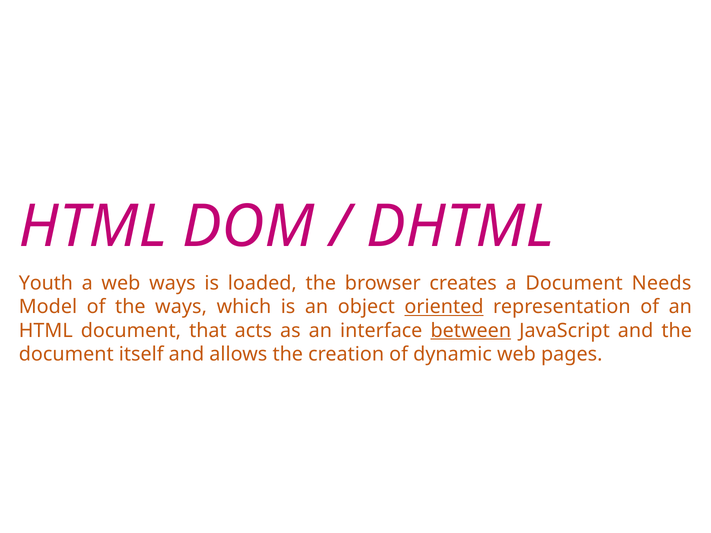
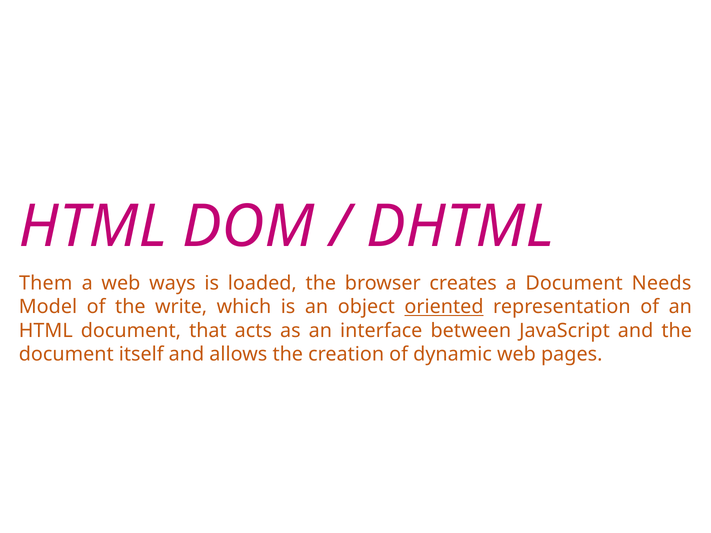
Youth: Youth -> Them
the ways: ways -> write
between underline: present -> none
